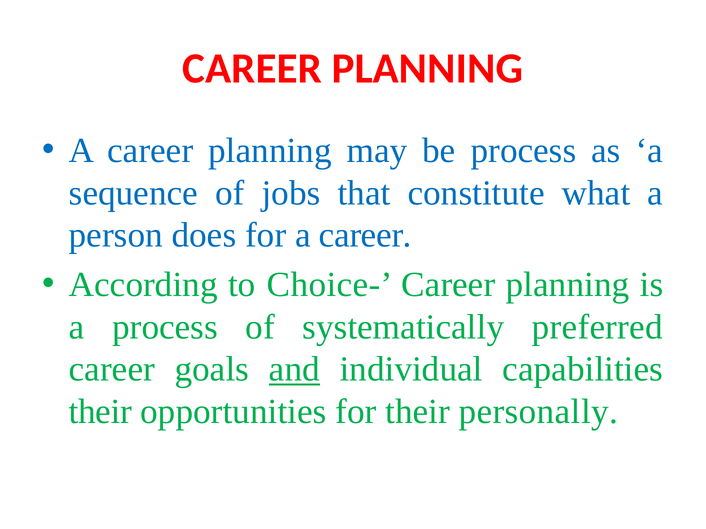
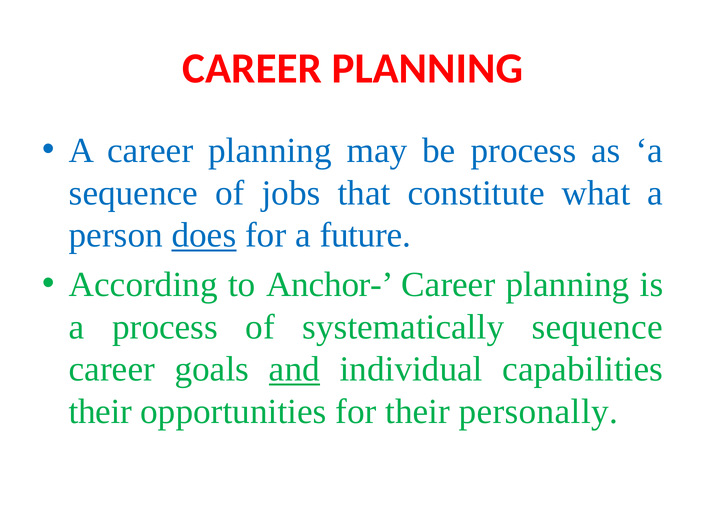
does underline: none -> present
for a career: career -> future
Choice-: Choice- -> Anchor-
systematically preferred: preferred -> sequence
